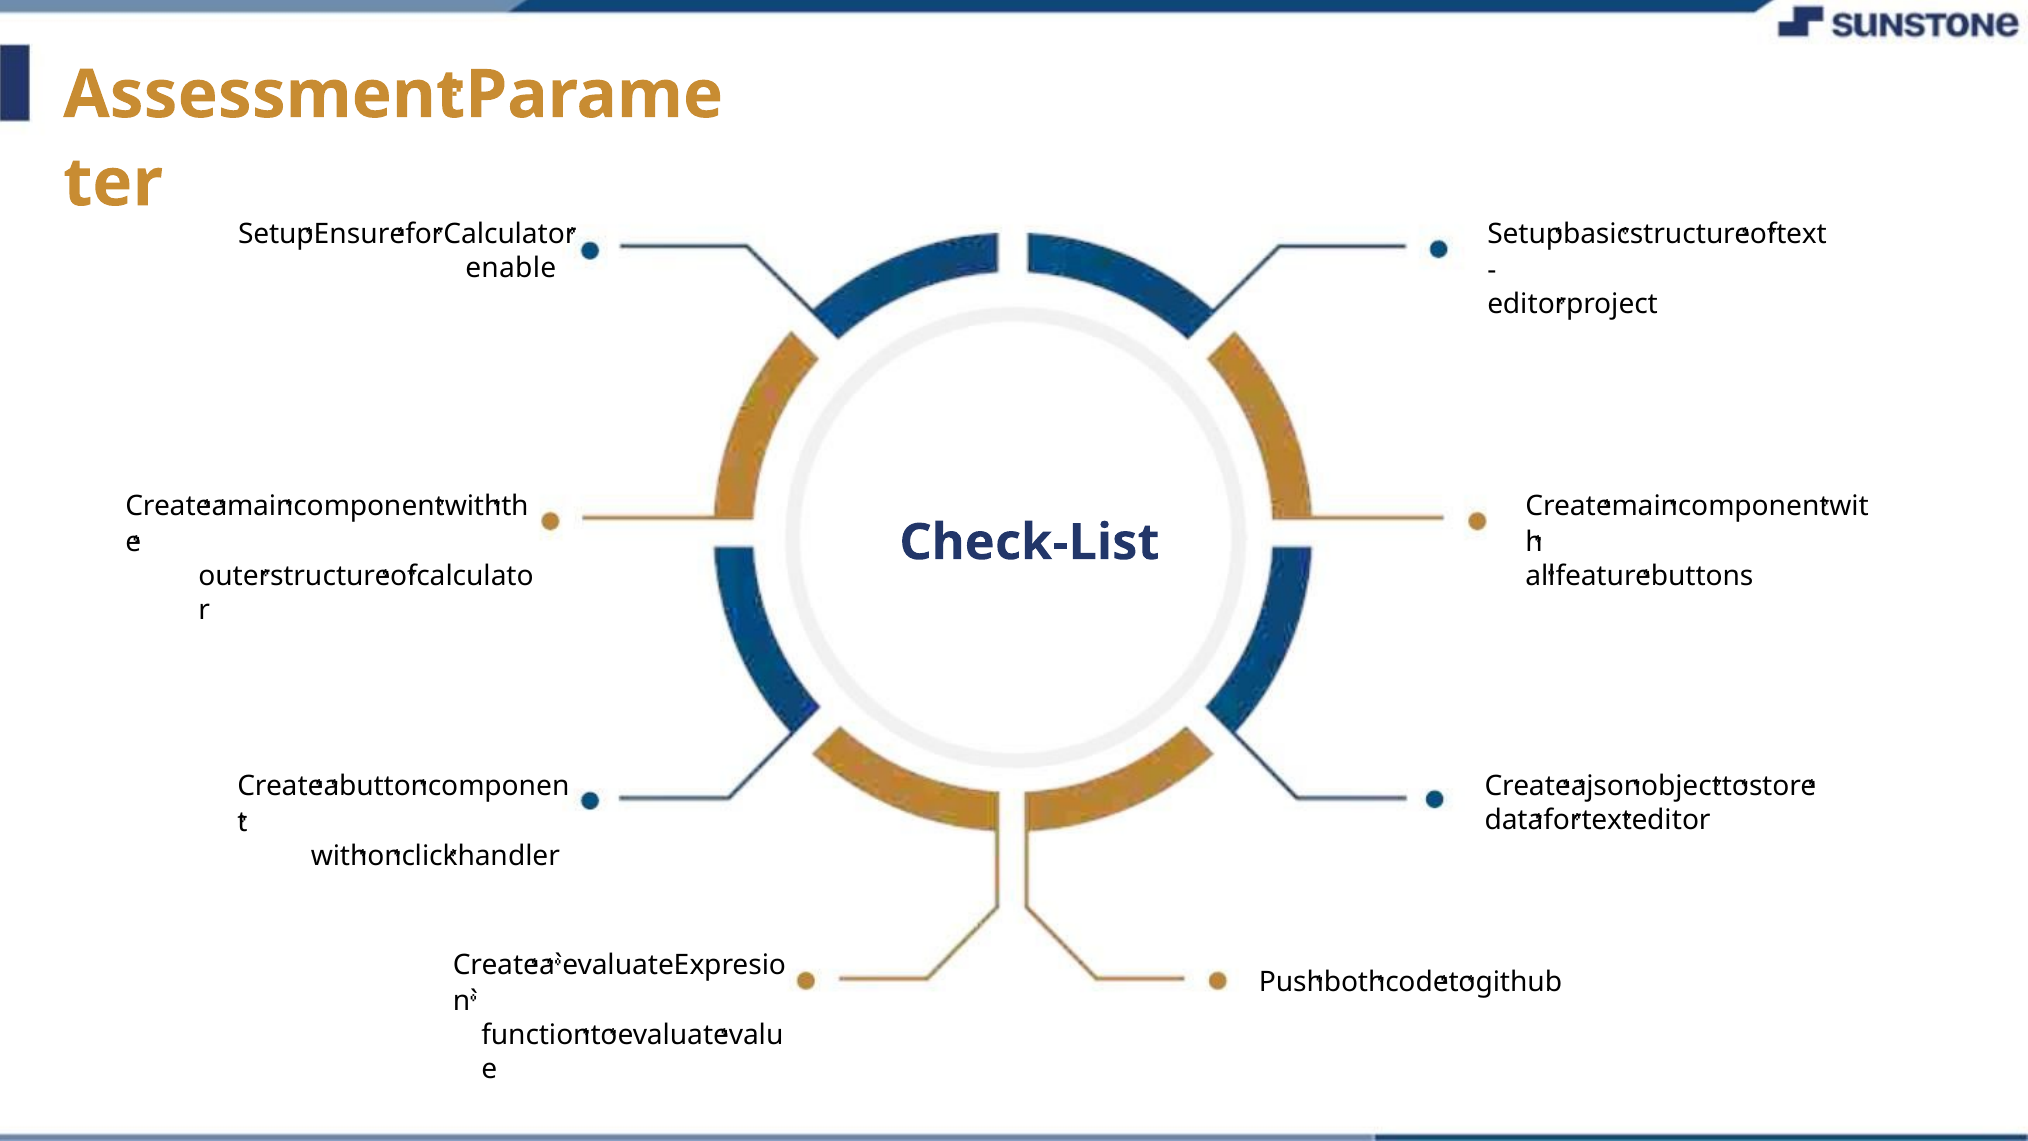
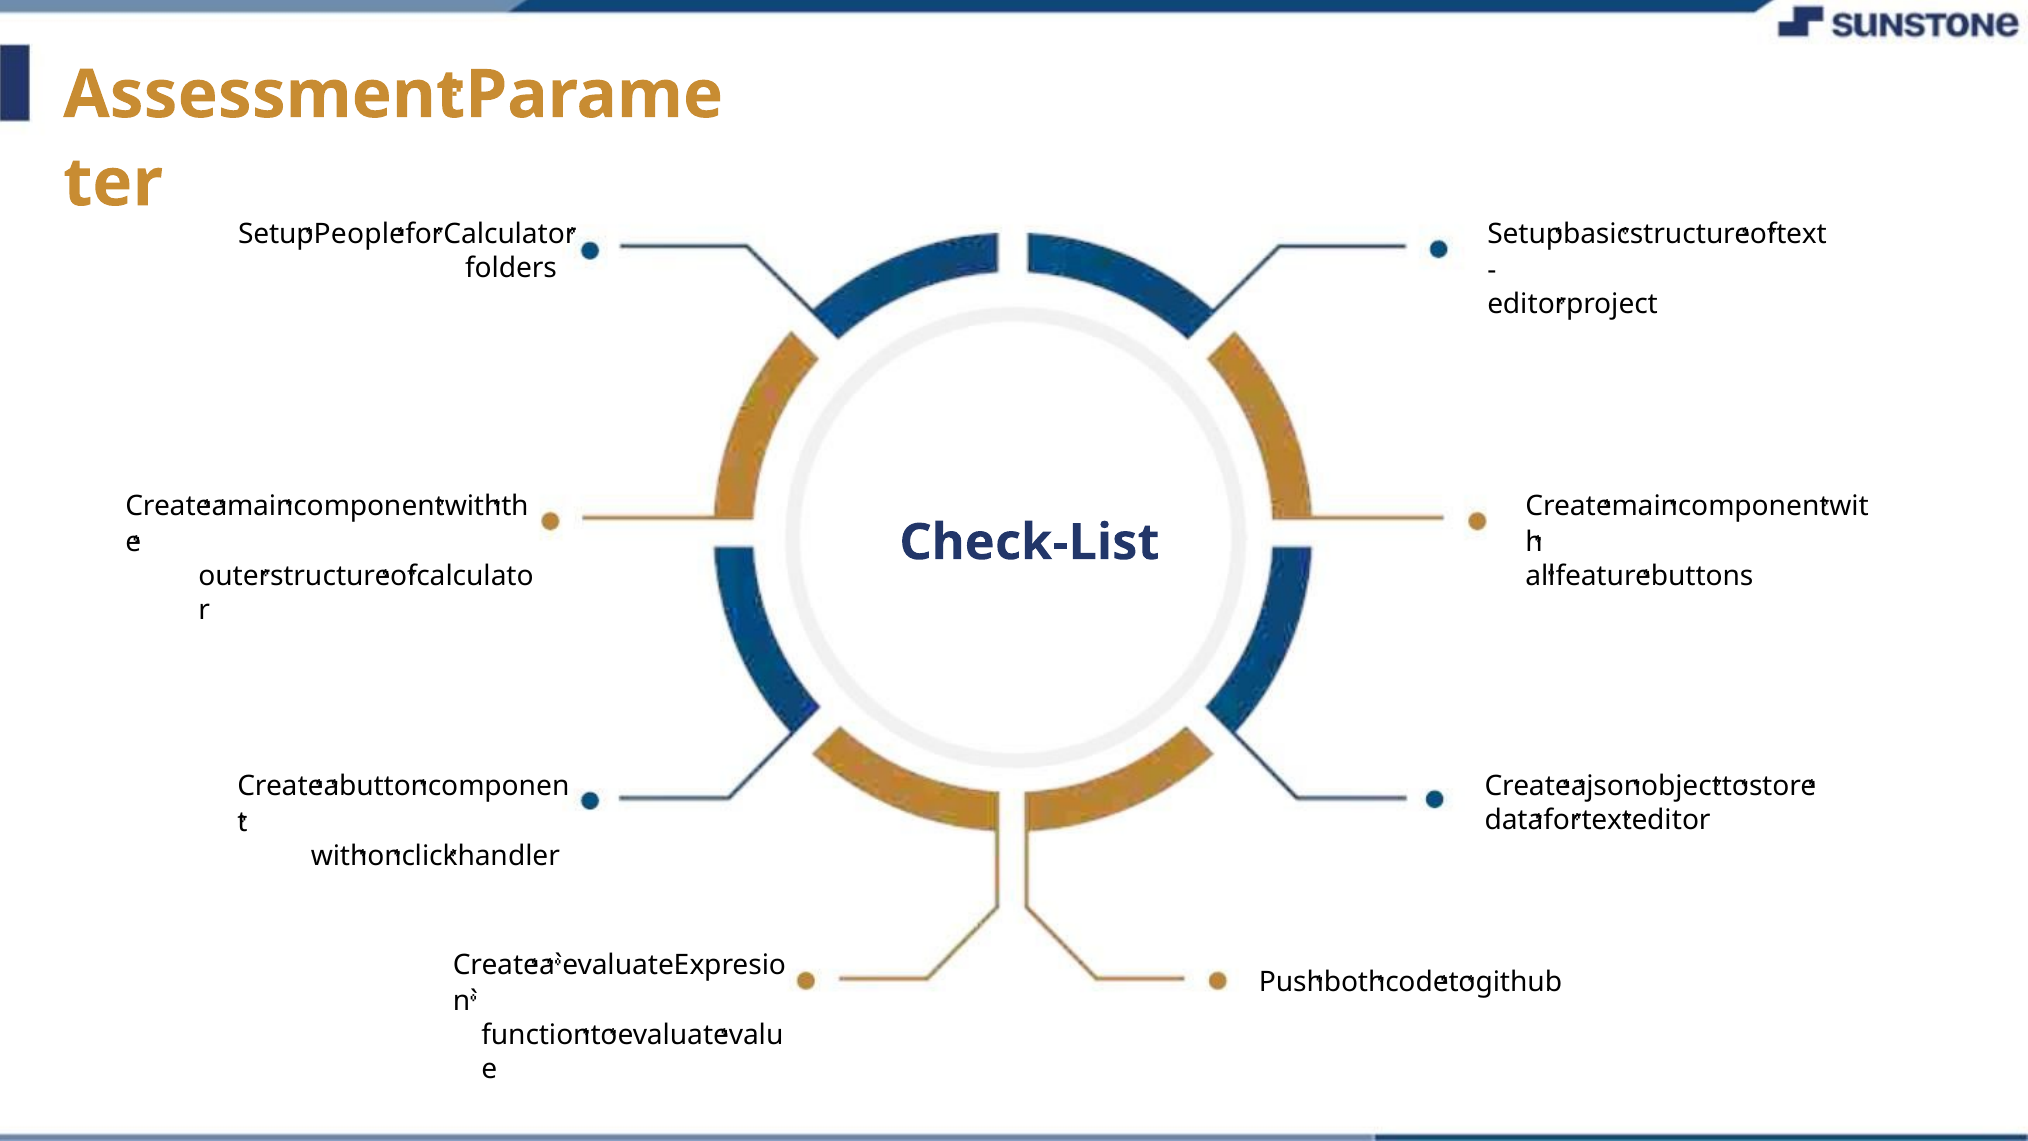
Ensure: Ensure -> People
enable: enable -> folders
